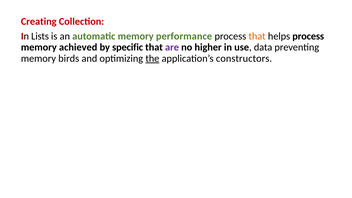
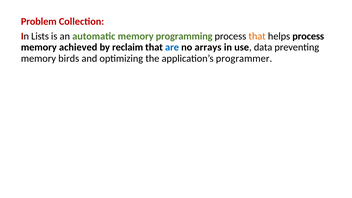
Creating: Creating -> Problem
performance: performance -> programming
specific: specific -> reclaim
are colour: purple -> blue
higher: higher -> arrays
the underline: present -> none
constructors: constructors -> programmer
